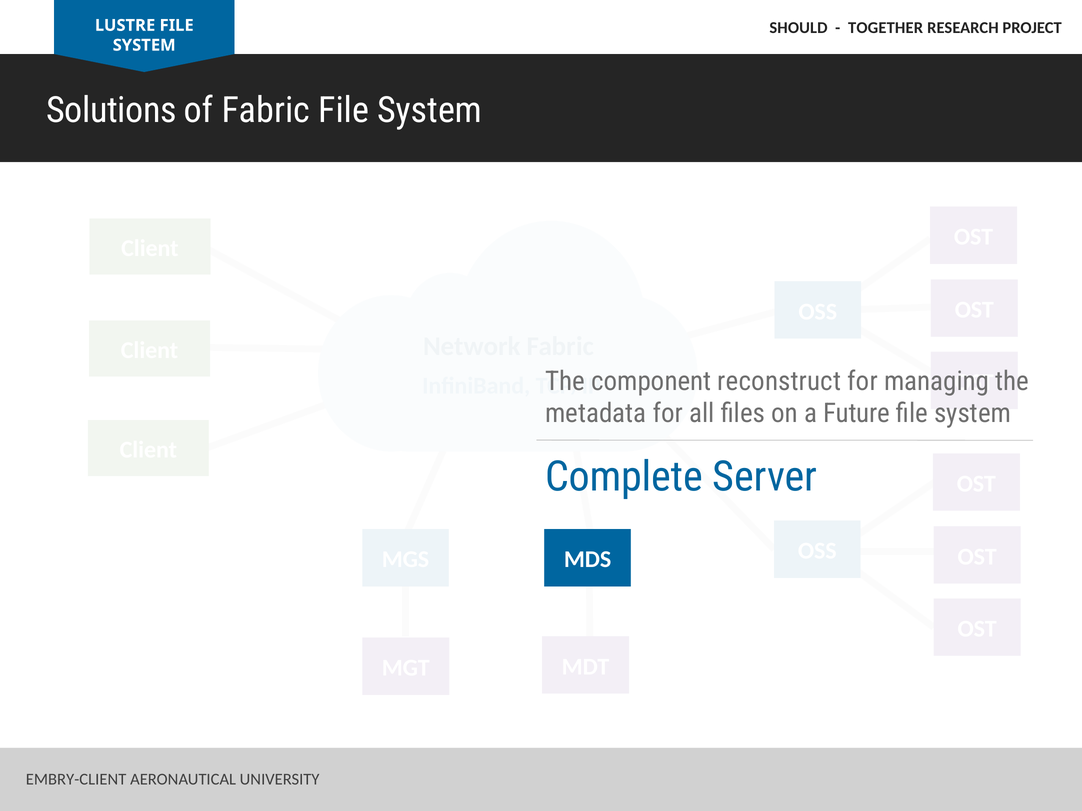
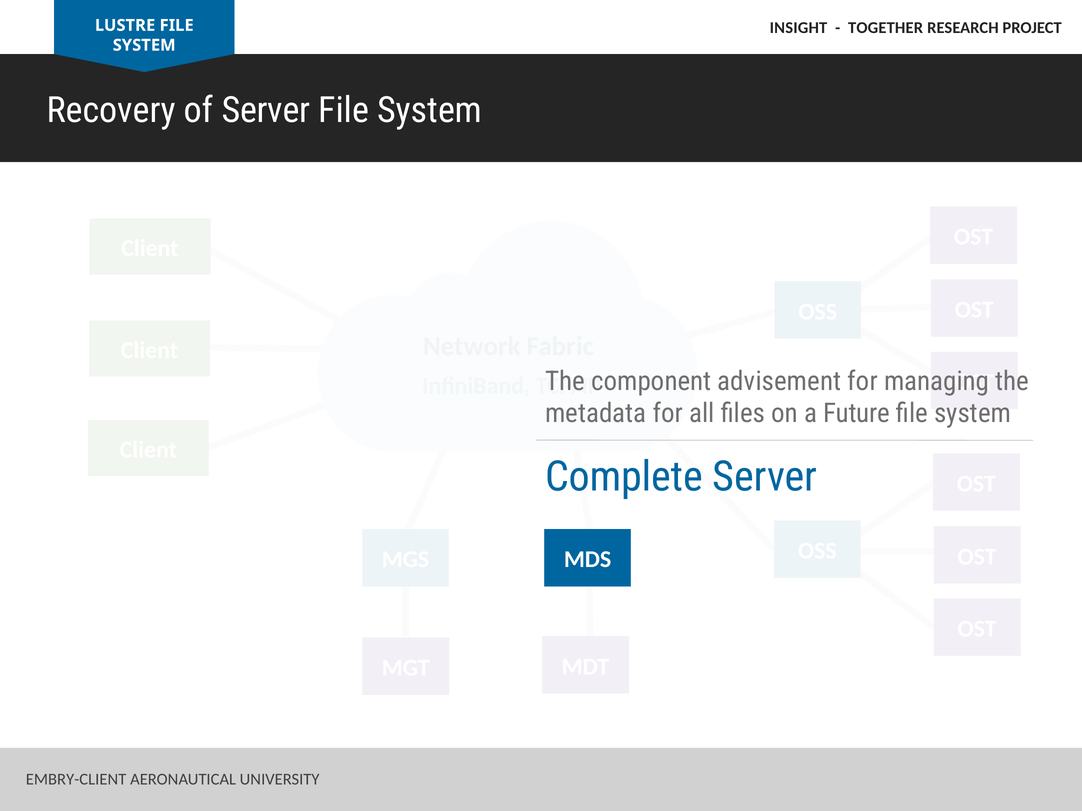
SHOULD: SHOULD -> INSIGHT
Solutions: Solutions -> Recovery
of Fabric: Fabric -> Server
reconstruct: reconstruct -> advisement
